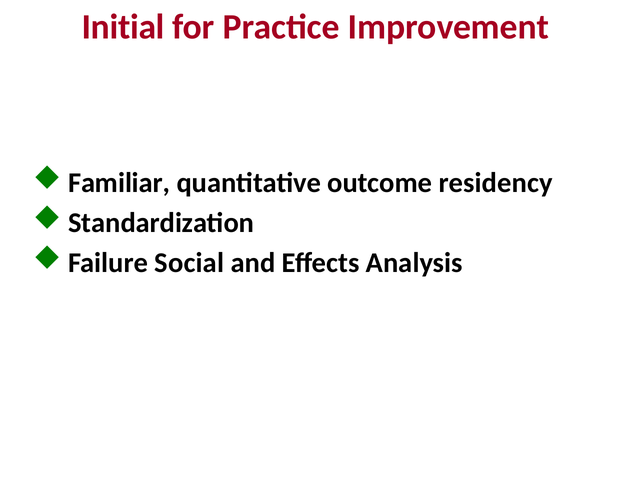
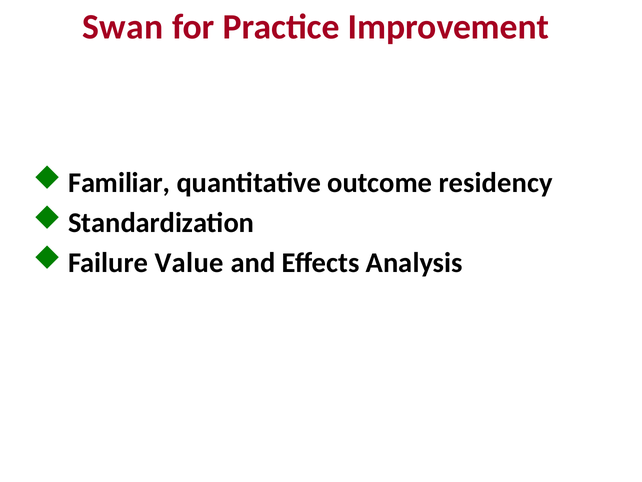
Initial: Initial -> Swan
Social: Social -> Value
